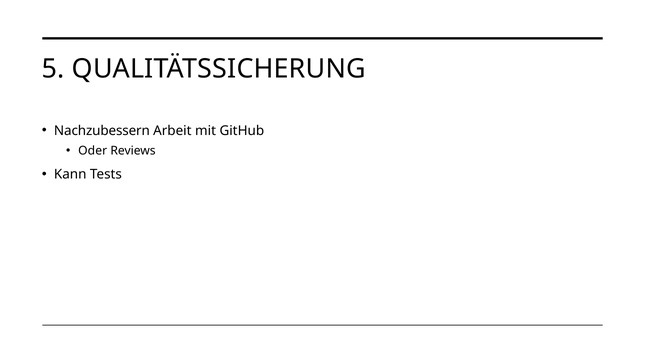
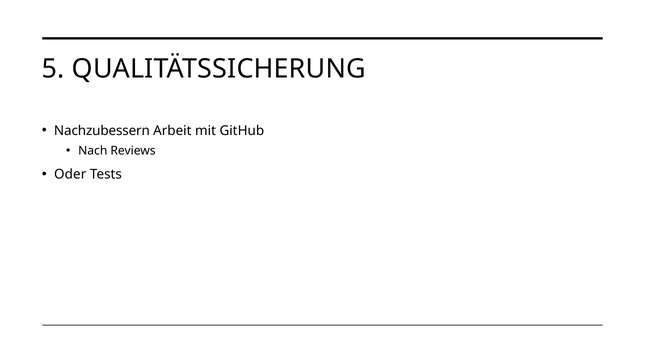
Oder: Oder -> Nach
Kann: Kann -> Oder
